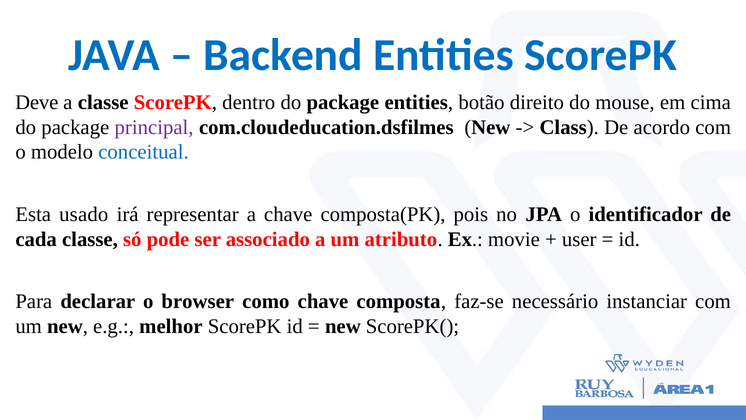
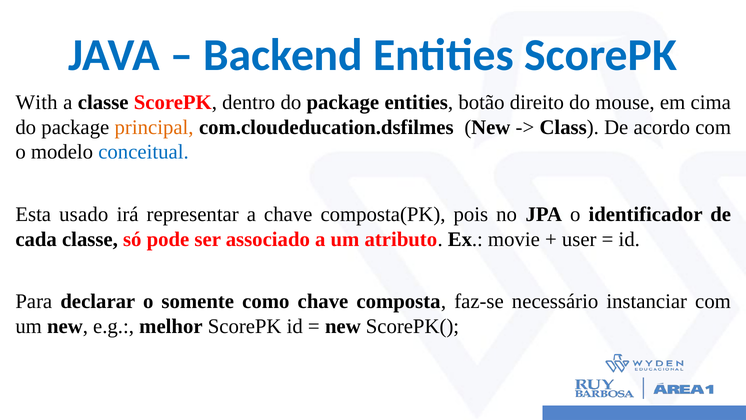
Deve: Deve -> With
principal colour: purple -> orange
browser: browser -> somente
